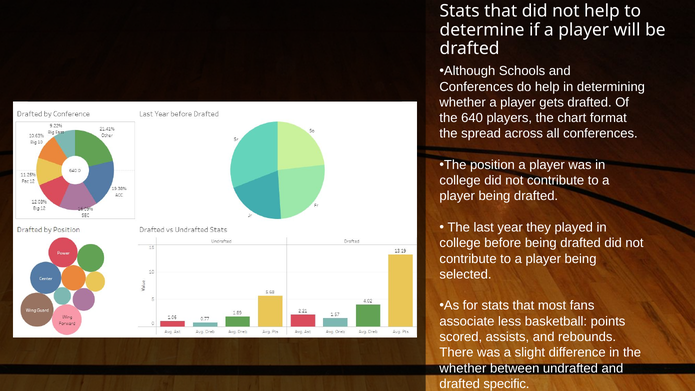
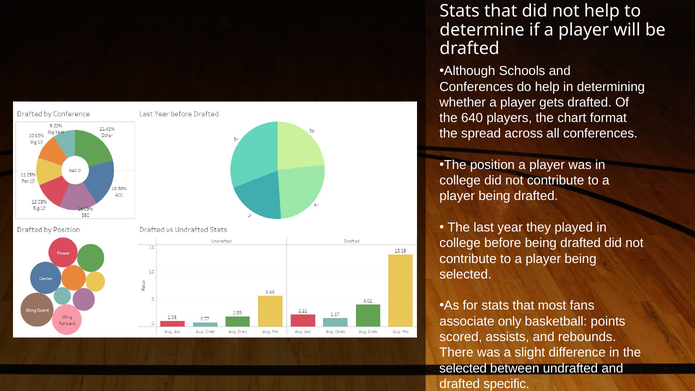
less: less -> only
whether at (463, 368): whether -> selected
